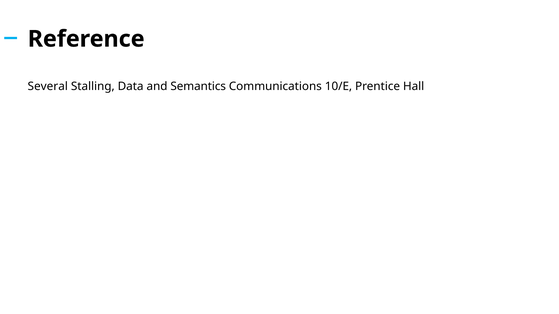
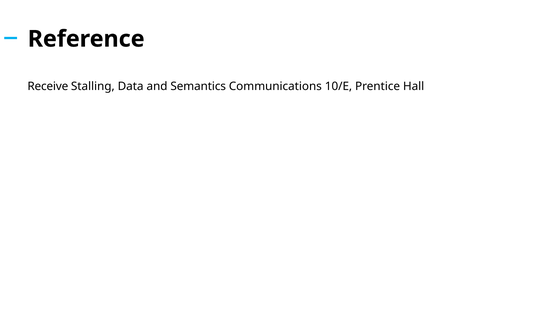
Several: Several -> Receive
